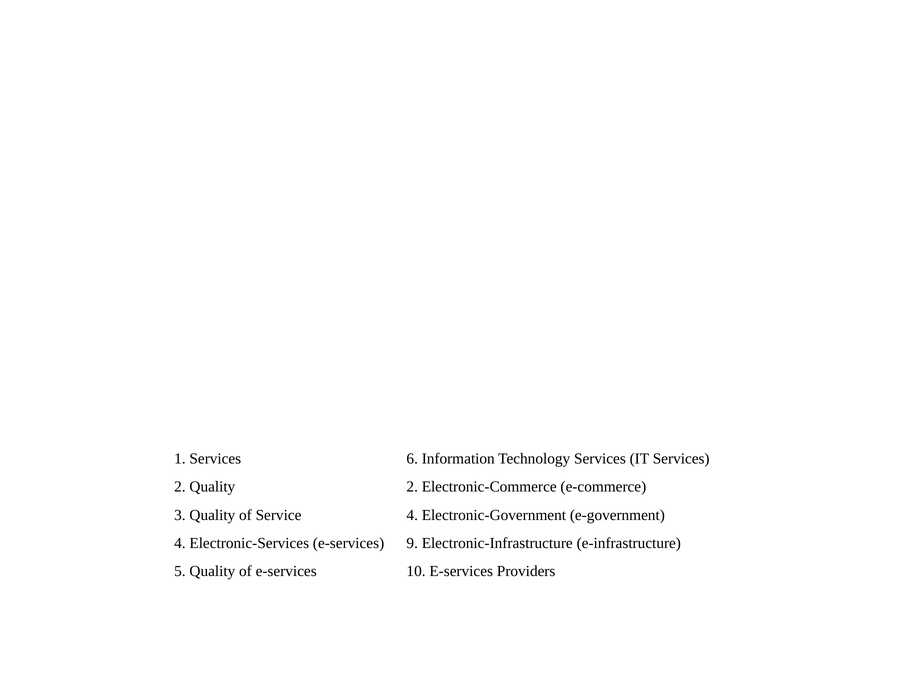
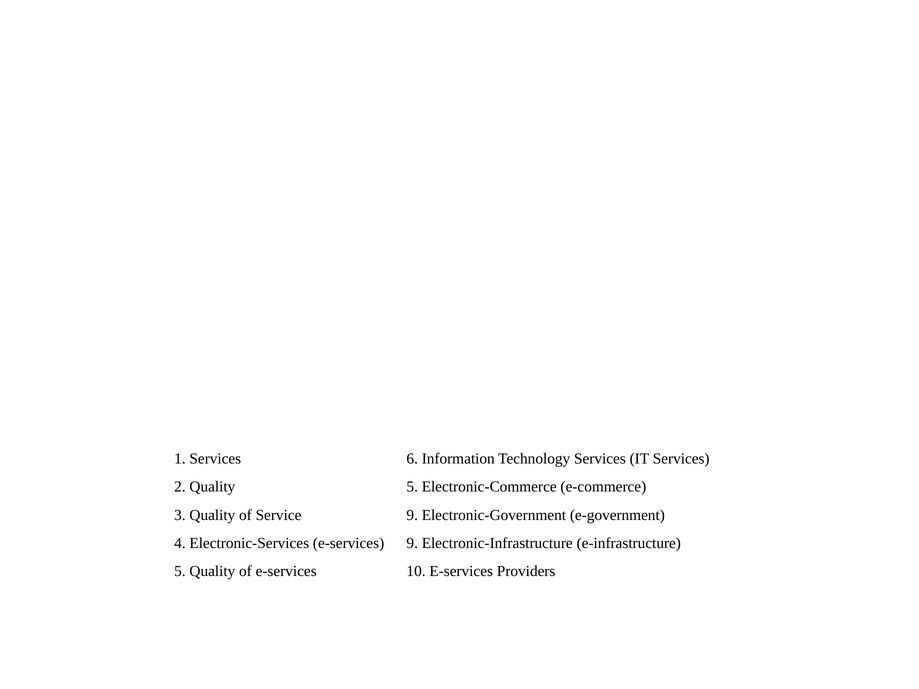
Quality 2: 2 -> 5
Service 4: 4 -> 9
